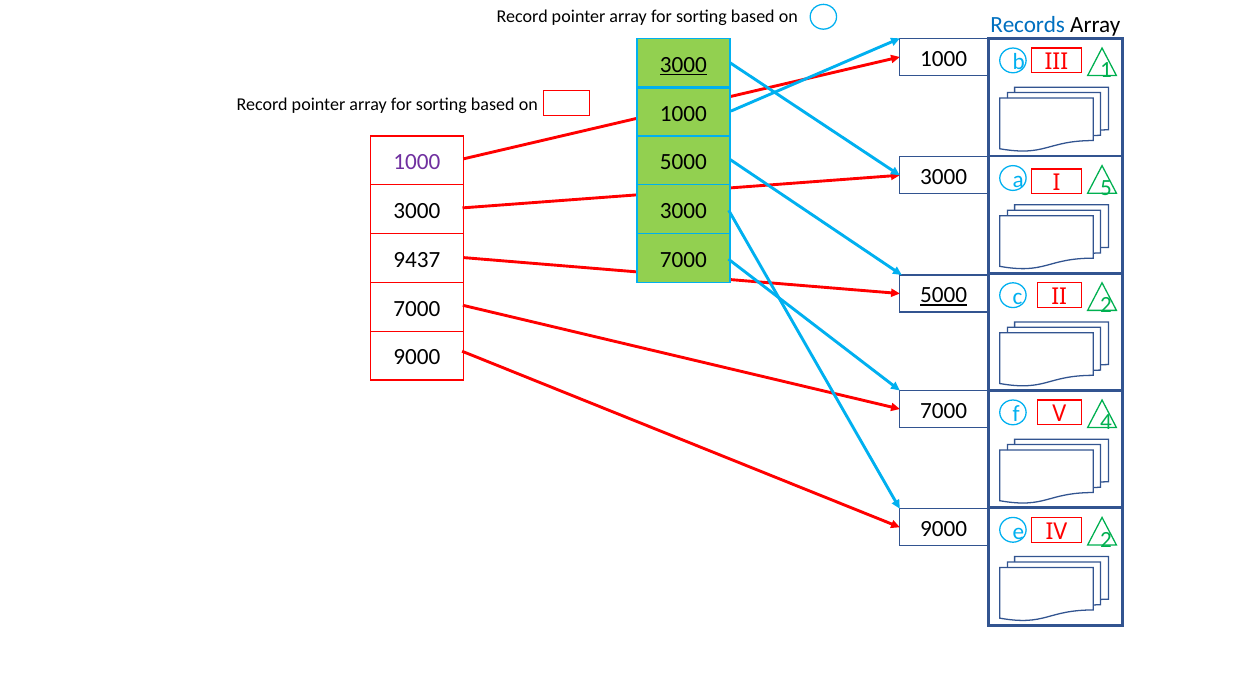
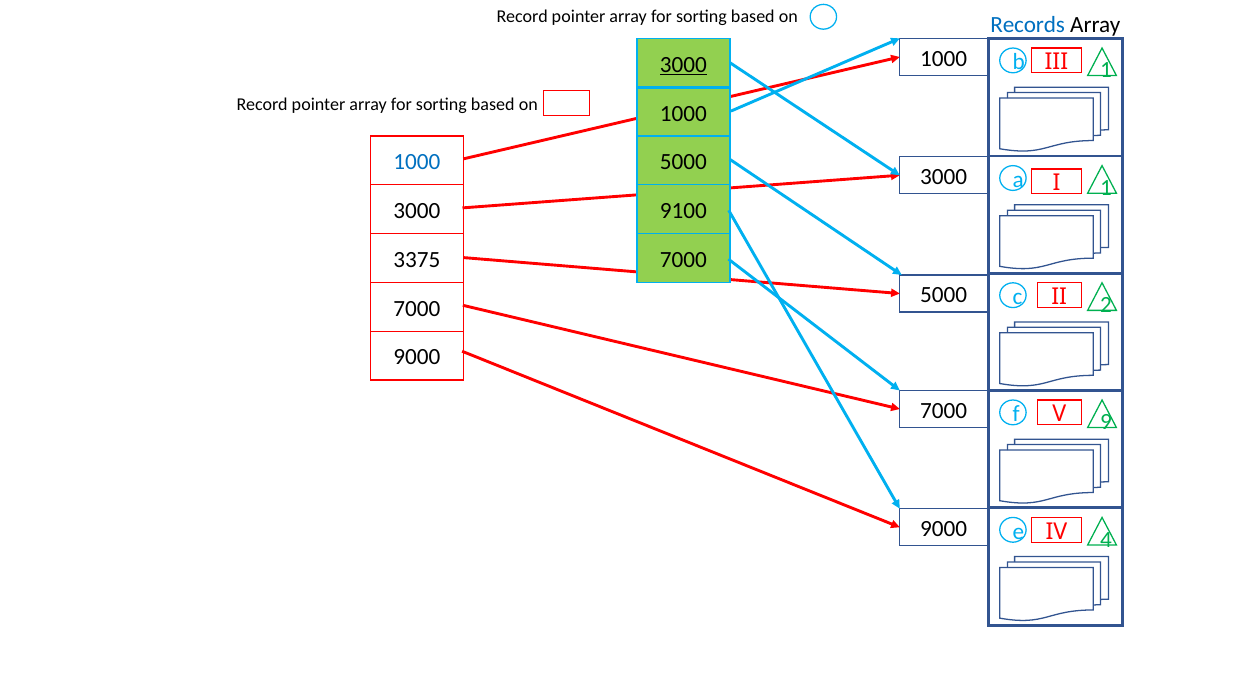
1000 at (417, 162) colour: purple -> blue
a 5: 5 -> 1
3000 at (683, 211): 3000 -> 9100
9437: 9437 -> 3375
5000 at (944, 295) underline: present -> none
4: 4 -> 9
IV 2: 2 -> 4
